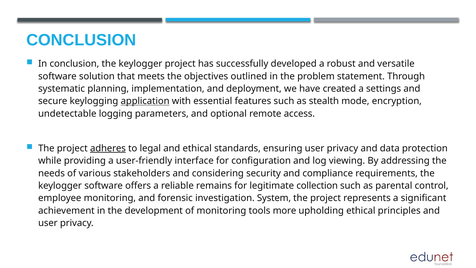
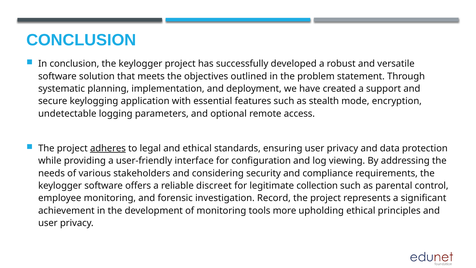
settings: settings -> support
application underline: present -> none
remains: remains -> discreet
System: System -> Record
